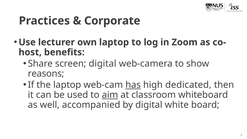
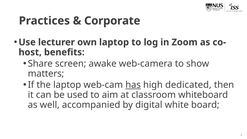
screen digital: digital -> awake
reasons: reasons -> matters
aim underline: present -> none
